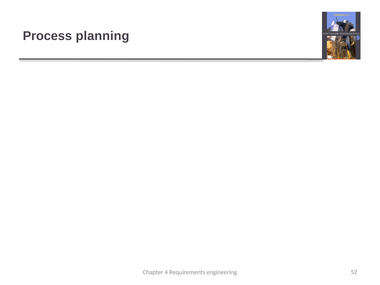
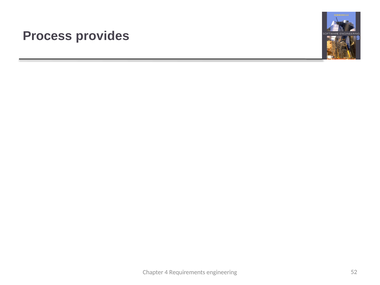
planning: planning -> provides
